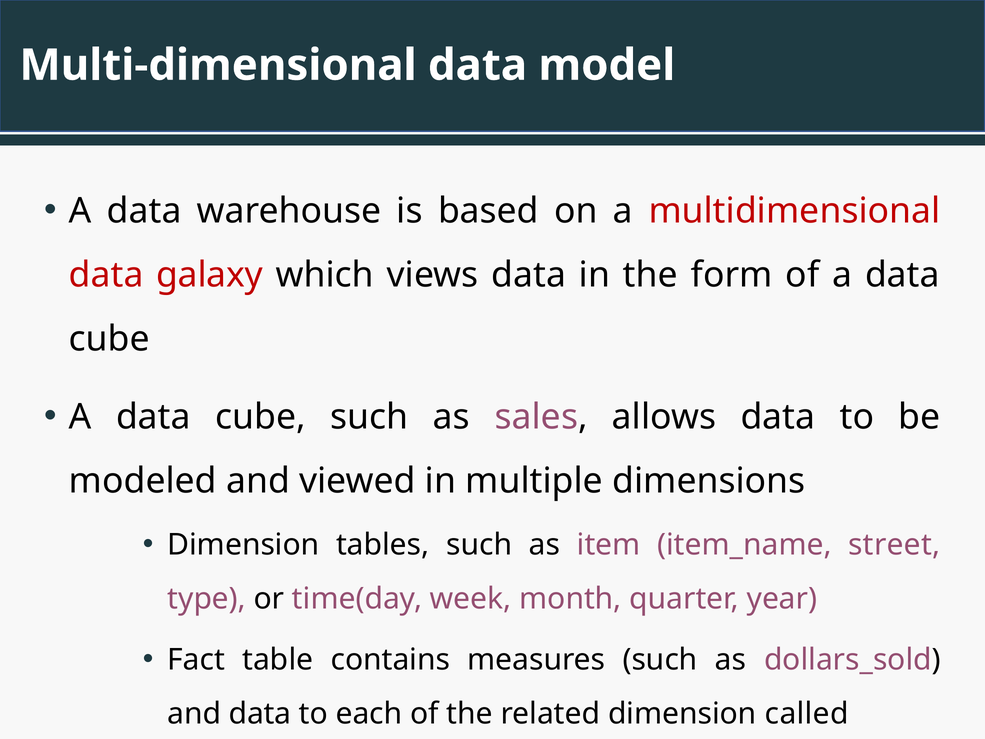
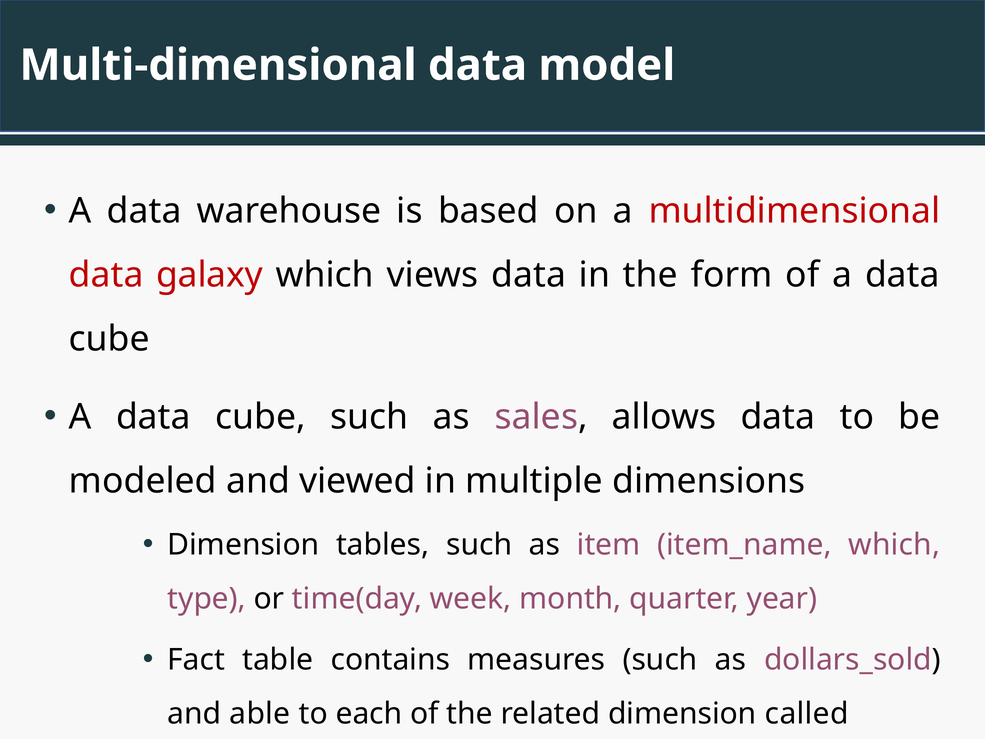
item_name street: street -> which
and data: data -> able
